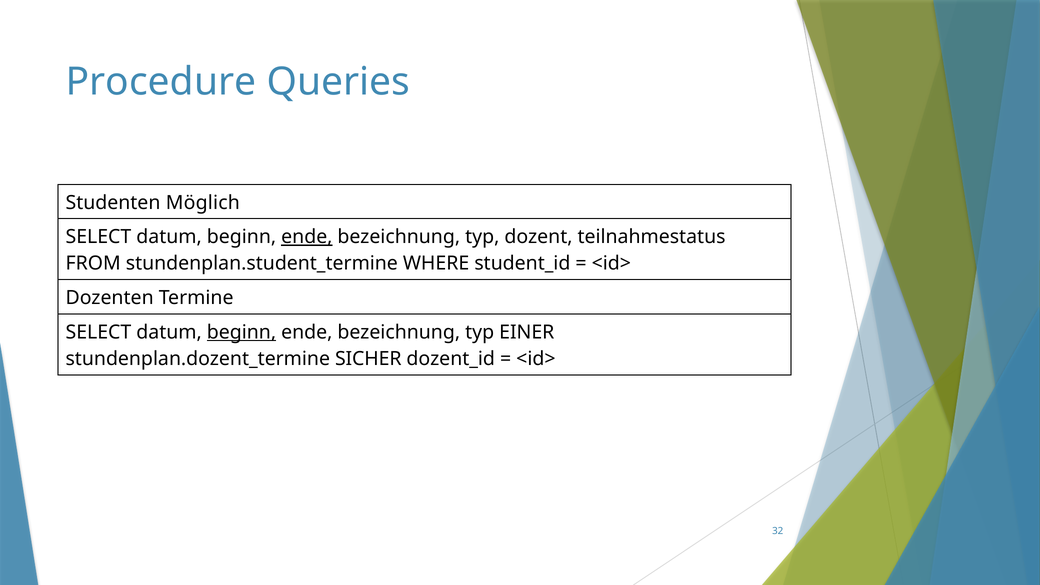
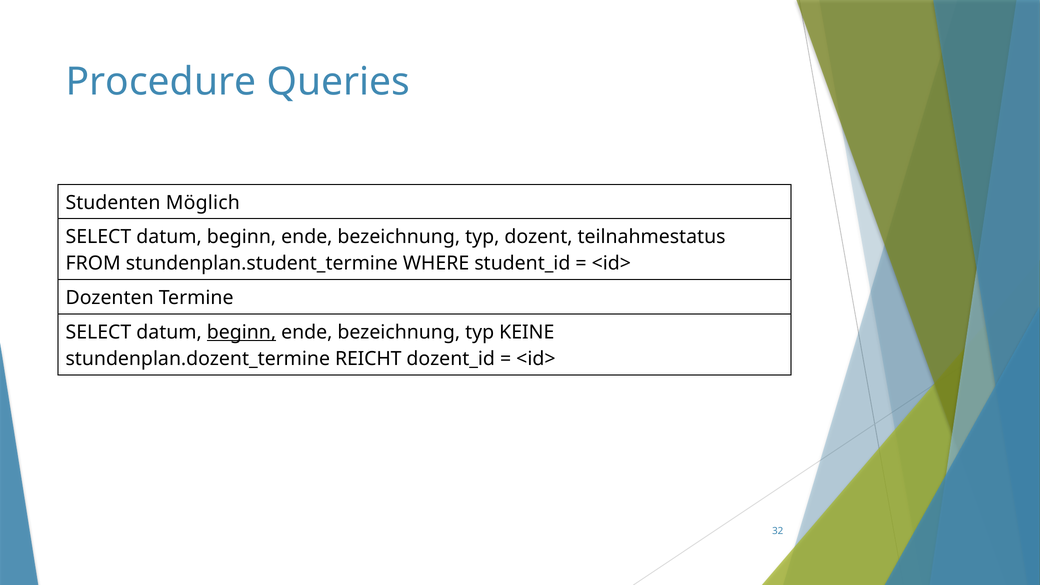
ende at (307, 237) underline: present -> none
EINER: EINER -> KEINE
SICHER: SICHER -> REICHT
